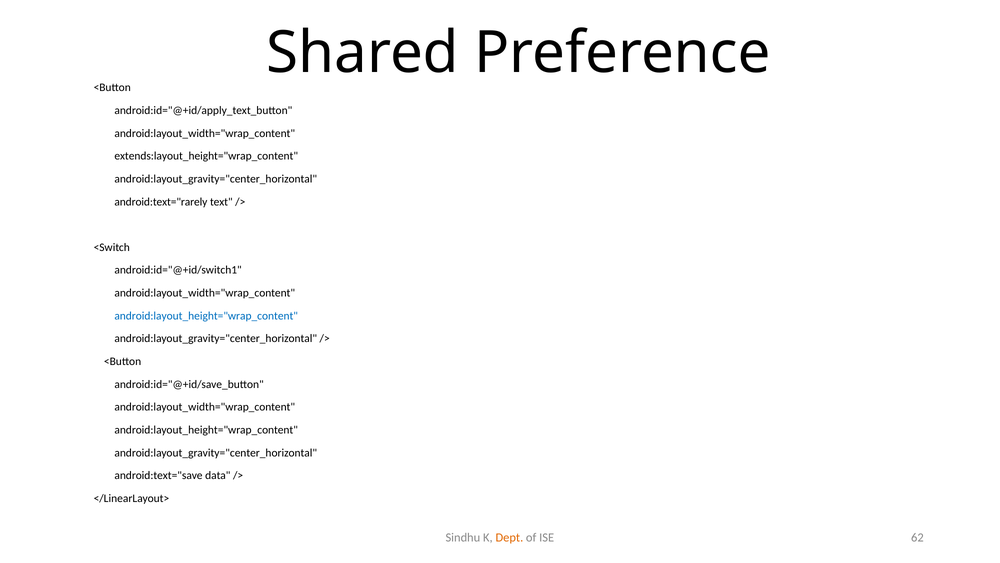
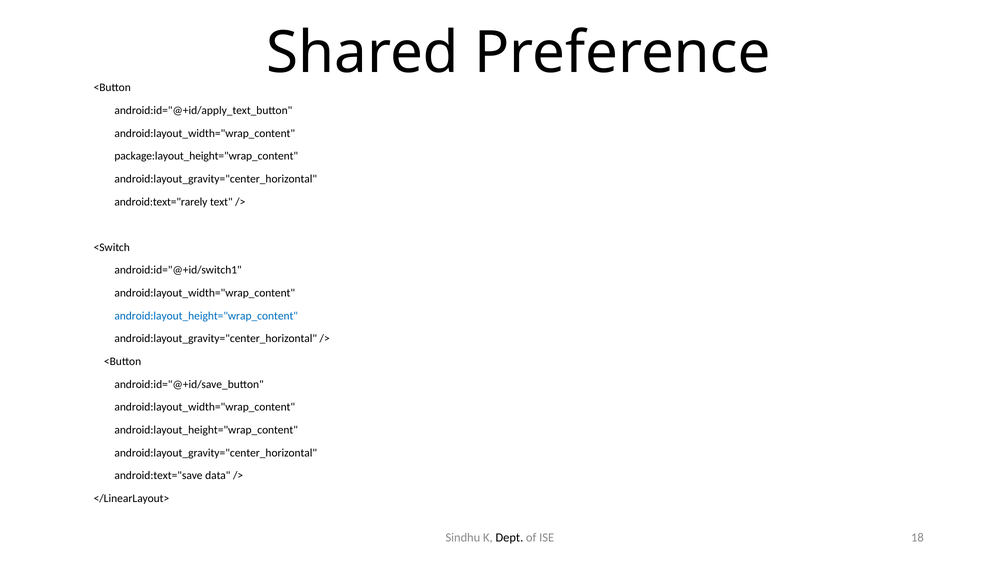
extends:layout_height="wrap_content: extends:layout_height="wrap_content -> package:layout_height="wrap_content
Dept colour: orange -> black
62: 62 -> 18
